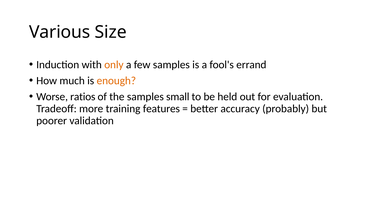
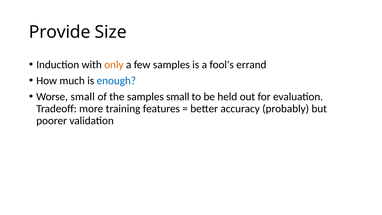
Various: Various -> Provide
enough colour: orange -> blue
Worse ratios: ratios -> small
